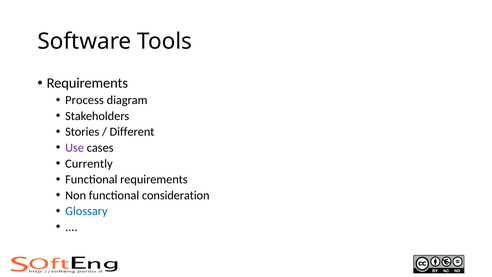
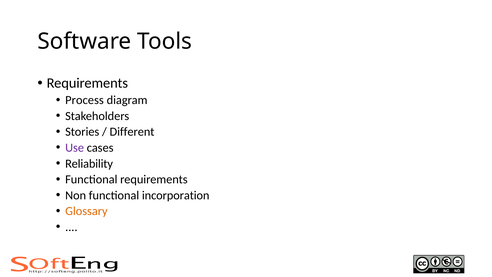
Currently: Currently -> Reliability
consideration: consideration -> incorporation
Glossary colour: blue -> orange
